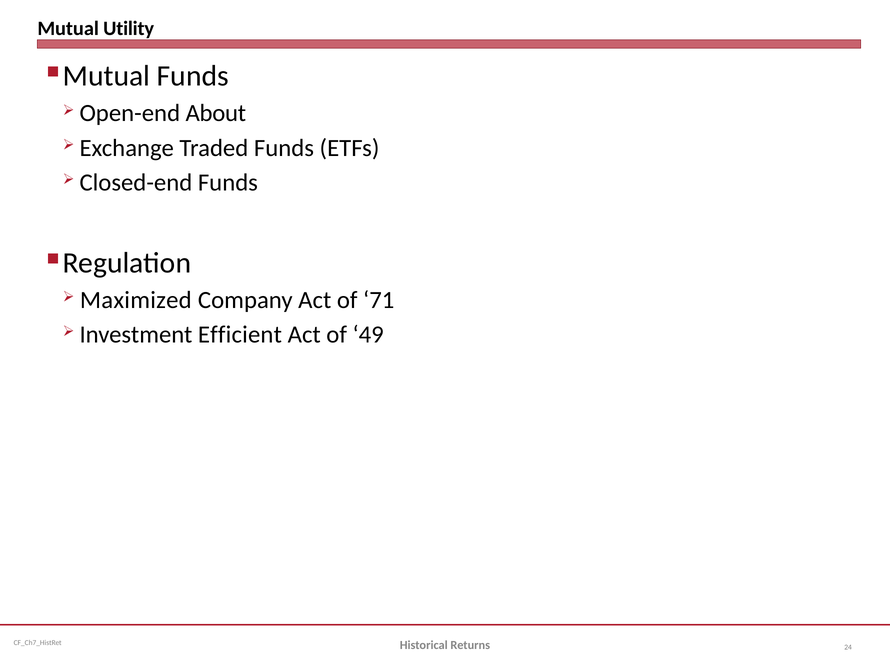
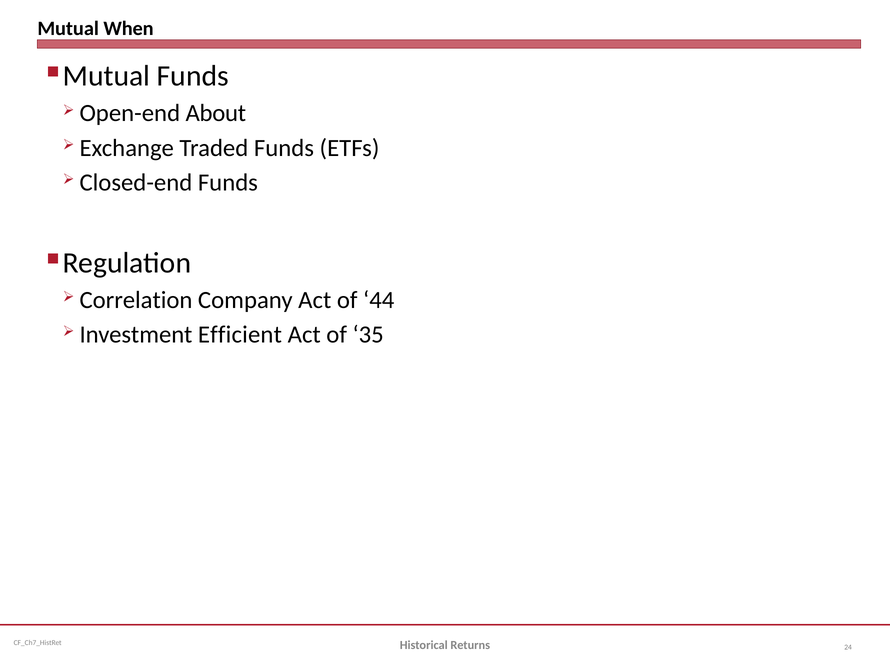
Utility: Utility -> When
Maximized: Maximized -> Correlation
71: 71 -> 44
49: 49 -> 35
